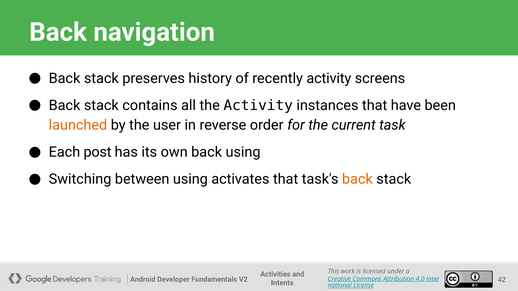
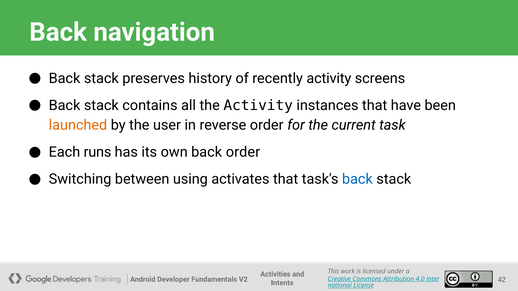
post: post -> runs
back using: using -> order
back at (357, 179) colour: orange -> blue
